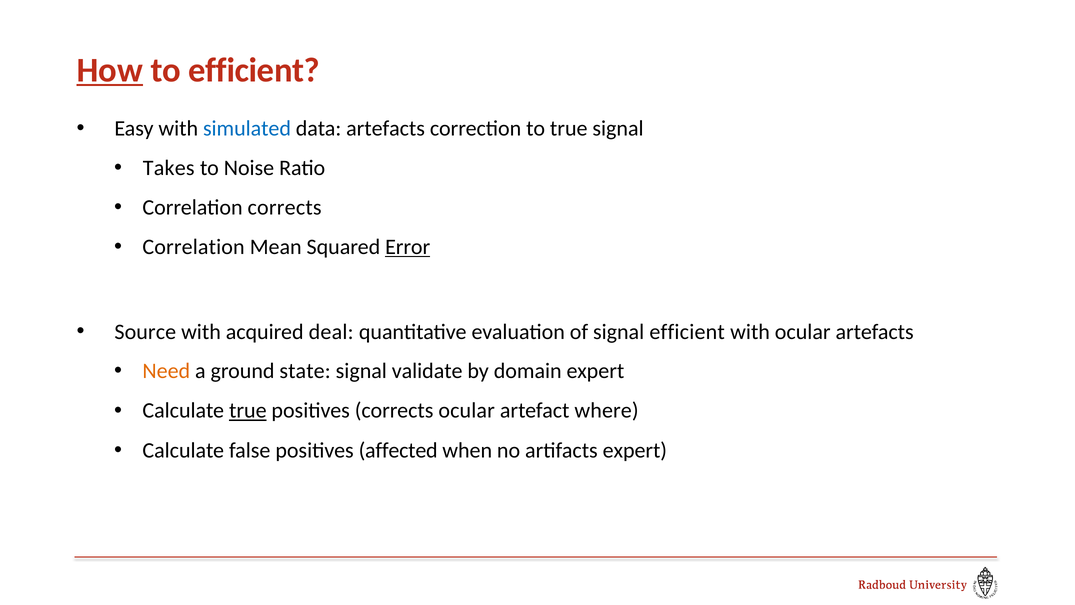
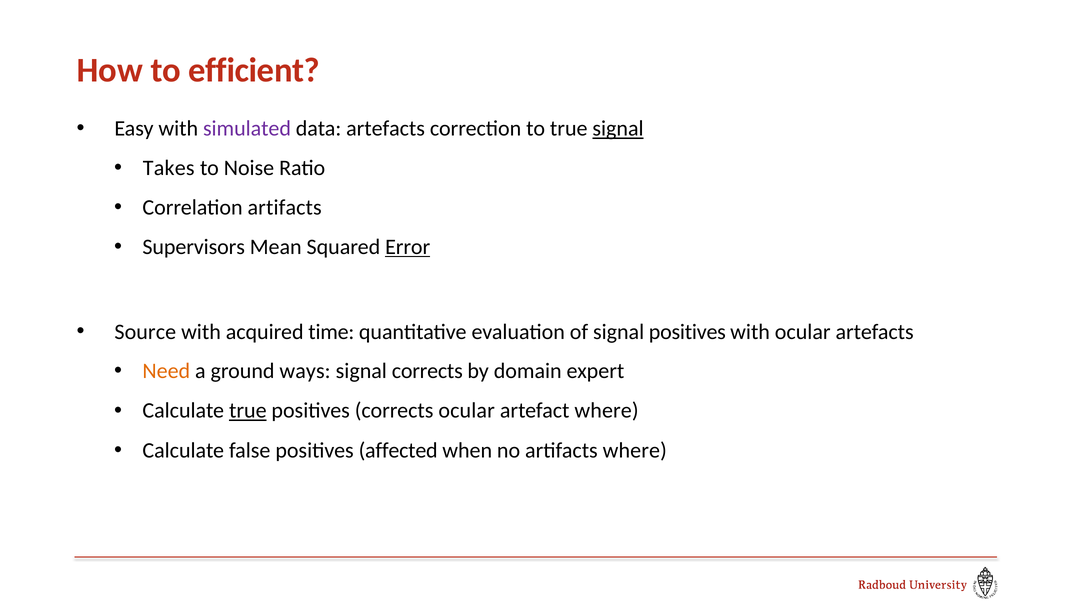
How underline: present -> none
simulated colour: blue -> purple
signal at (618, 129) underline: none -> present
Correlation corrects: corrects -> artifacts
Correlation at (194, 247): Correlation -> Supervisors
deal: deal -> time
signal efficient: efficient -> positives
state: state -> ways
signal validate: validate -> corrects
artifacts expert: expert -> where
